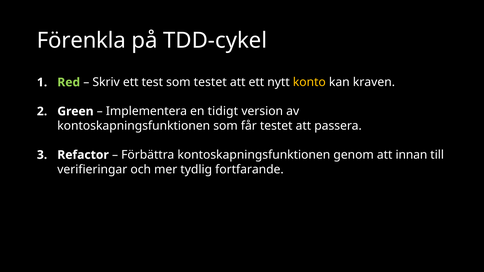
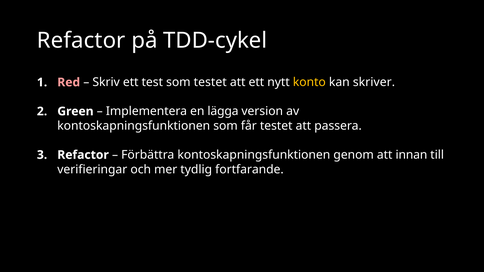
Förenkla at (81, 41): Förenkla -> Refactor
Red colour: light green -> pink
kraven: kraven -> skriver
tidigt: tidigt -> lägga
